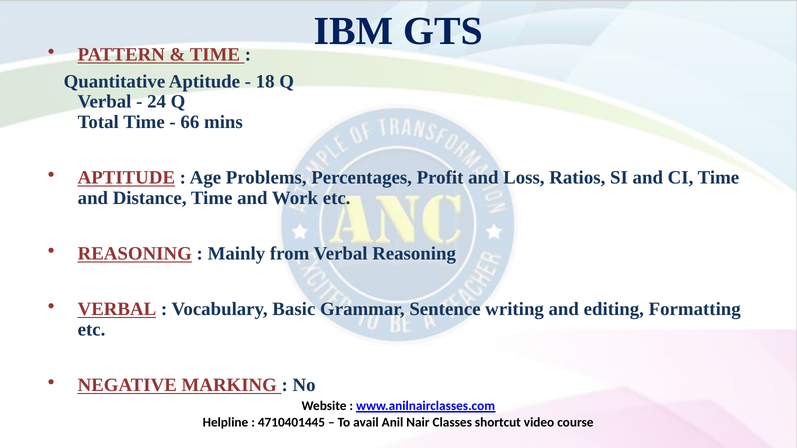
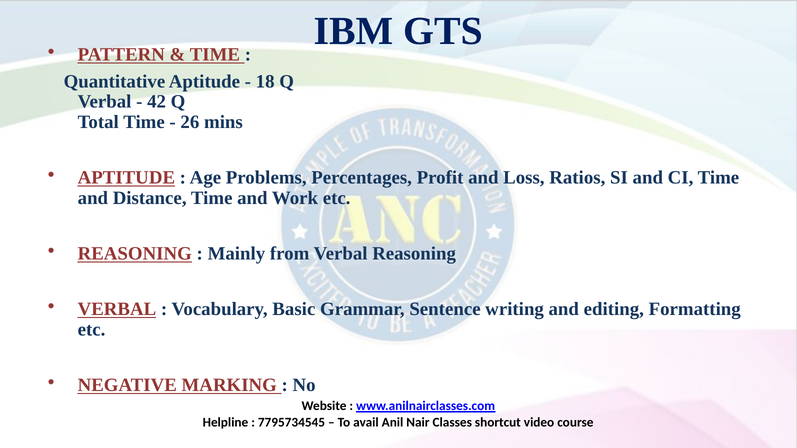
24: 24 -> 42
66: 66 -> 26
4710401445: 4710401445 -> 7795734545
